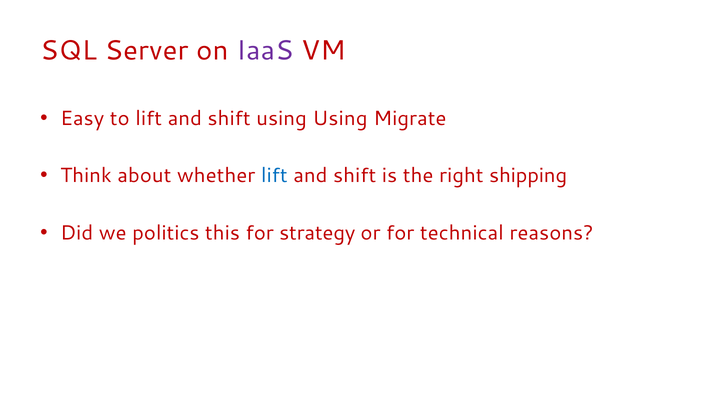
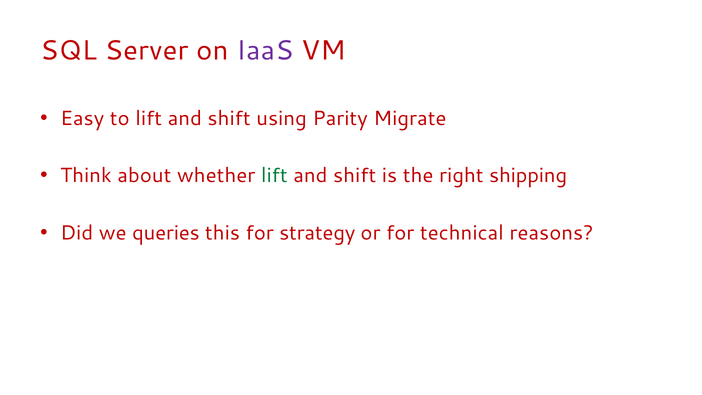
using Using: Using -> Parity
lift at (274, 176) colour: blue -> green
politics: politics -> queries
